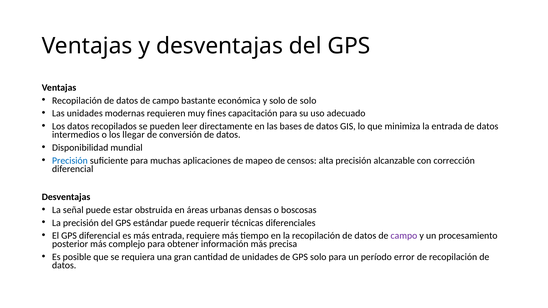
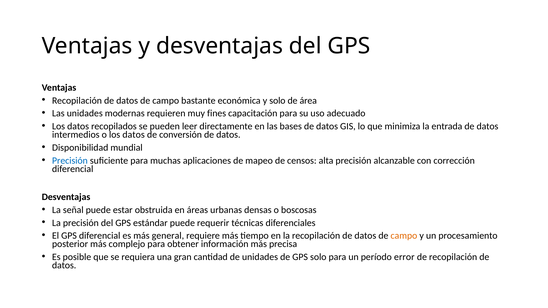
de solo: solo -> área
o los llegar: llegar -> datos
más entrada: entrada -> general
campo at (404, 236) colour: purple -> orange
